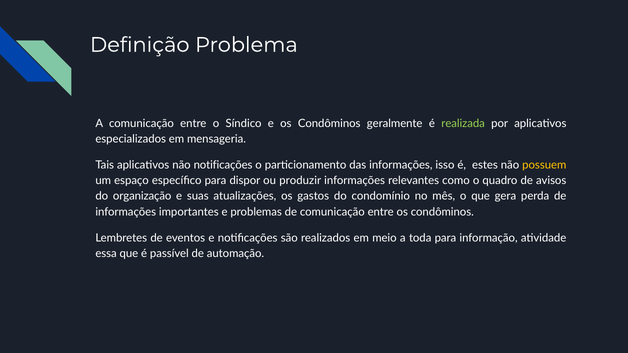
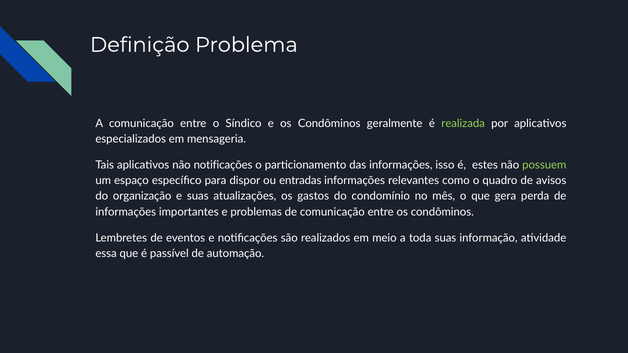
possuem colour: yellow -> light green
produzir: produzir -> entradas
toda para: para -> suas
